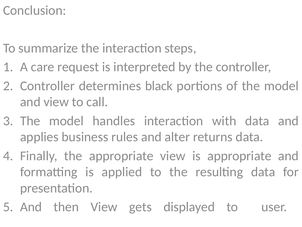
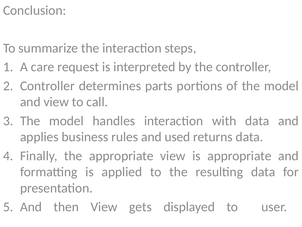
black: black -> parts
alter: alter -> used
